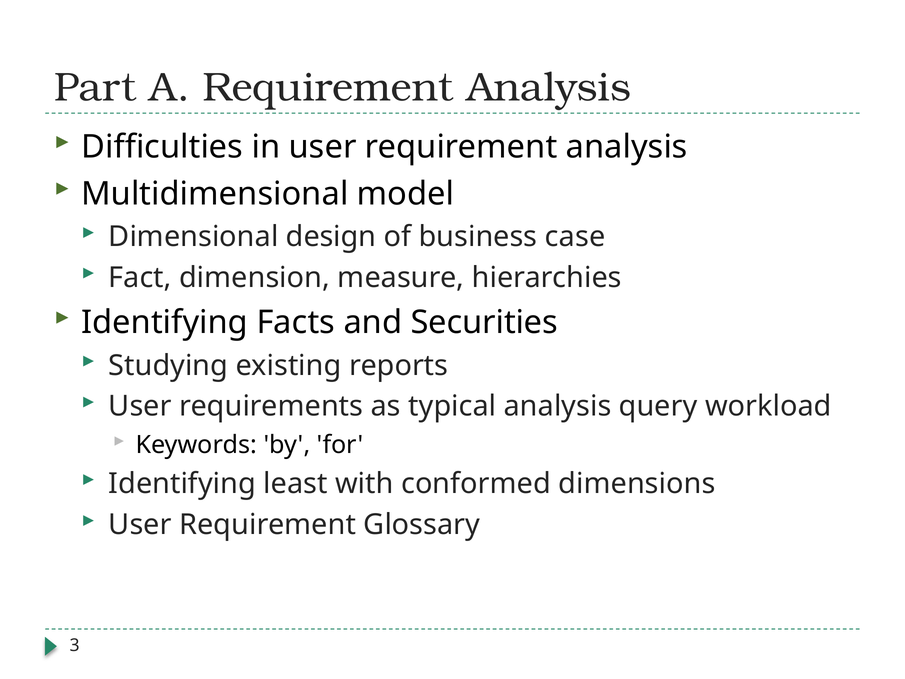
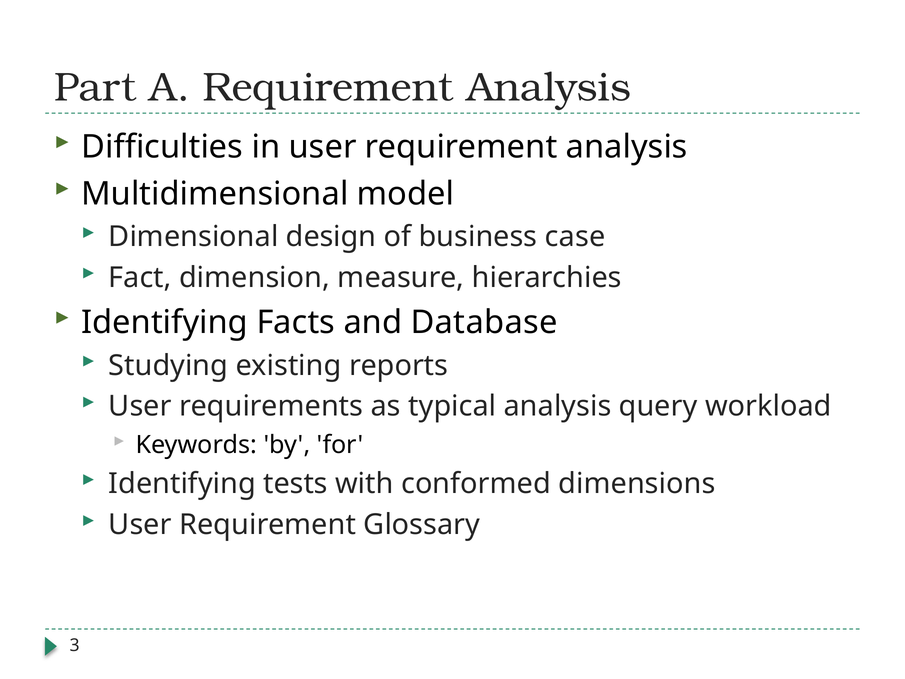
Securities: Securities -> Database
least: least -> tests
